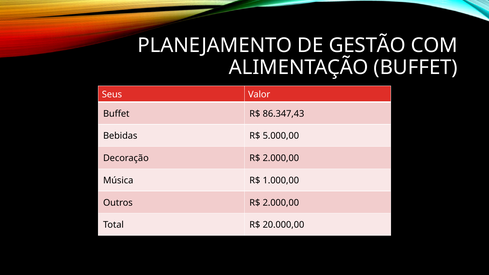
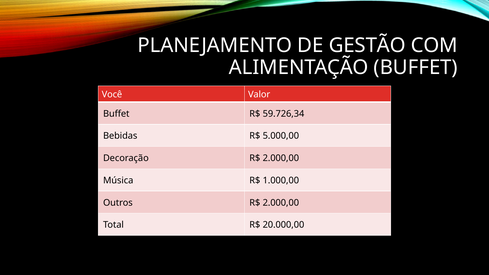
Seus: Seus -> Você
86.347,43: 86.347,43 -> 59.726,34
